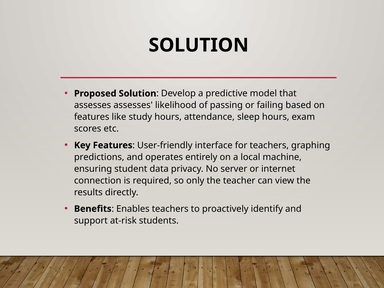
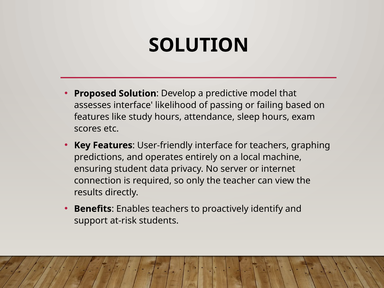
assesses assesses: assesses -> interface
